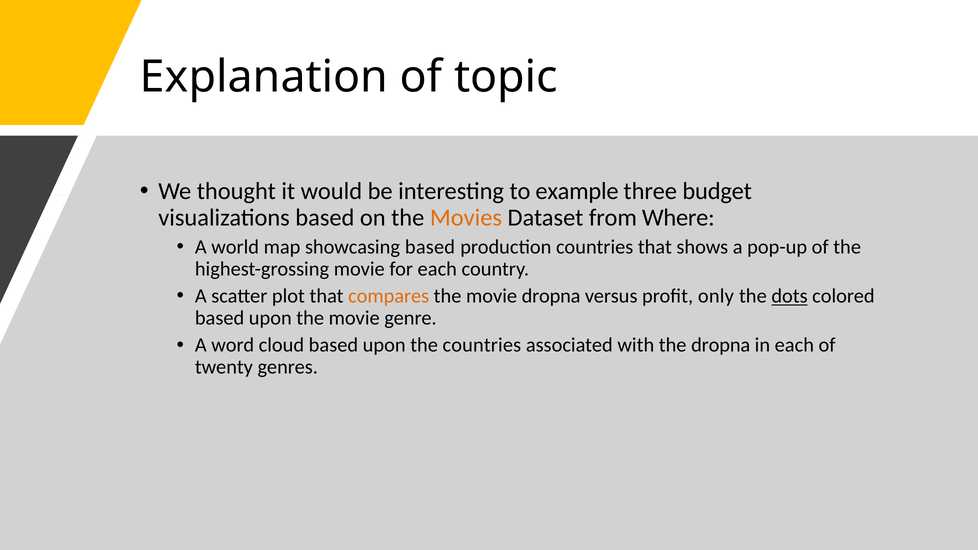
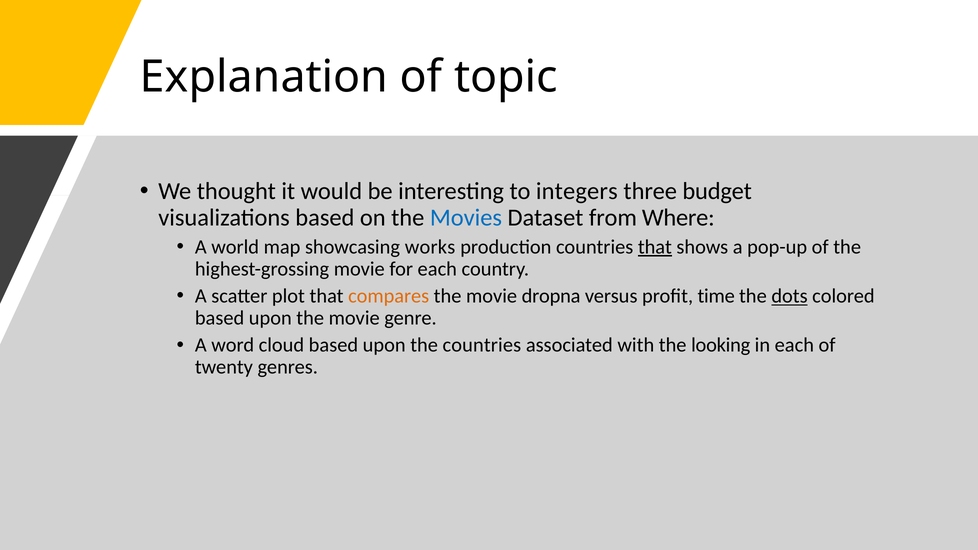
example: example -> integers
Movies colour: orange -> blue
showcasing based: based -> works
that at (655, 247) underline: none -> present
only: only -> time
the dropna: dropna -> looking
